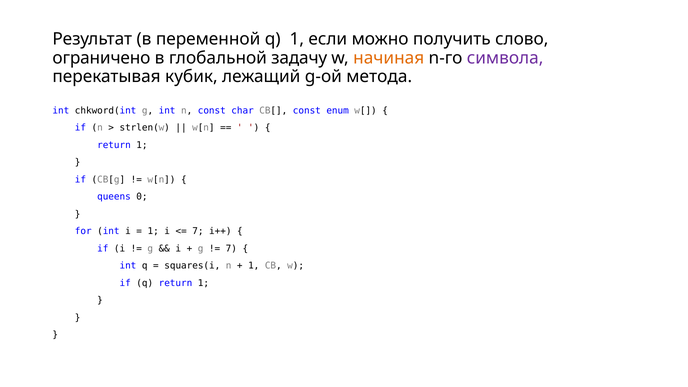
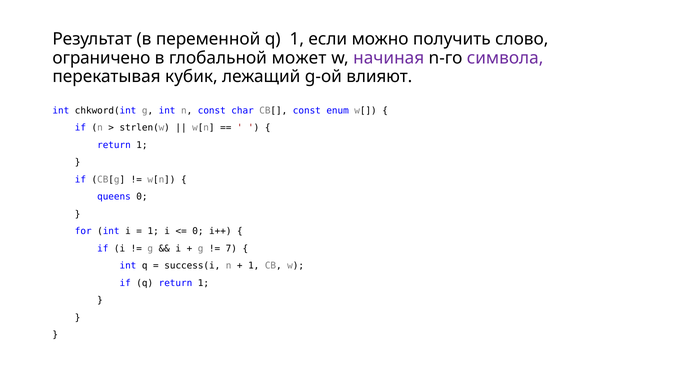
задачу: задачу -> может
начиная colour: orange -> purple
метода: метода -> влияют
7 at (198, 231): 7 -> 0
squares(i: squares(i -> success(i
